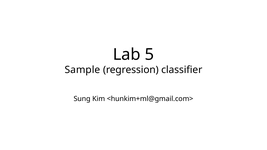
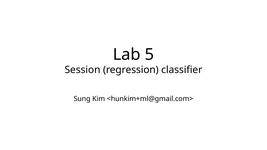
Sample: Sample -> Session
